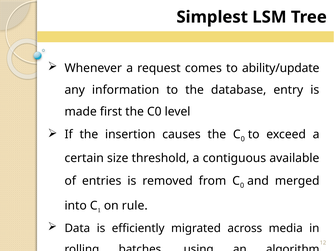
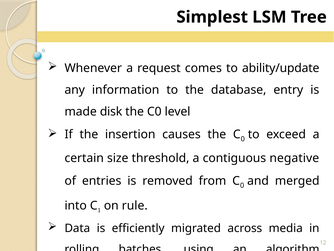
first: first -> disk
available: available -> negative
